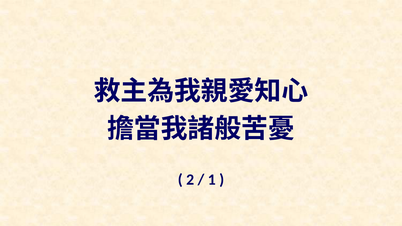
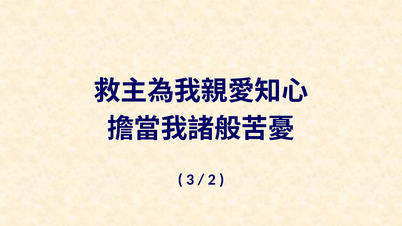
2: 2 -> 3
1: 1 -> 2
